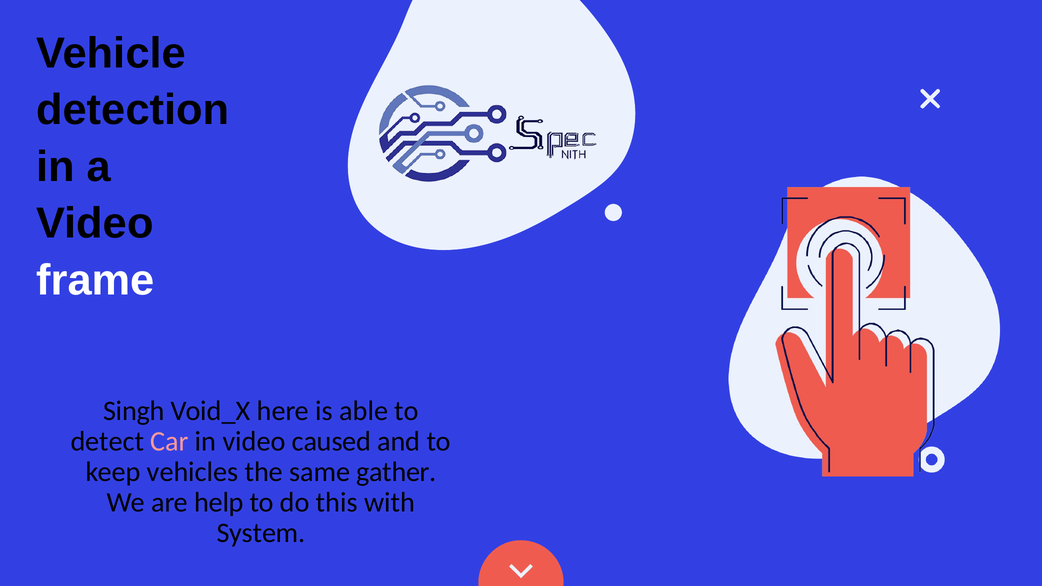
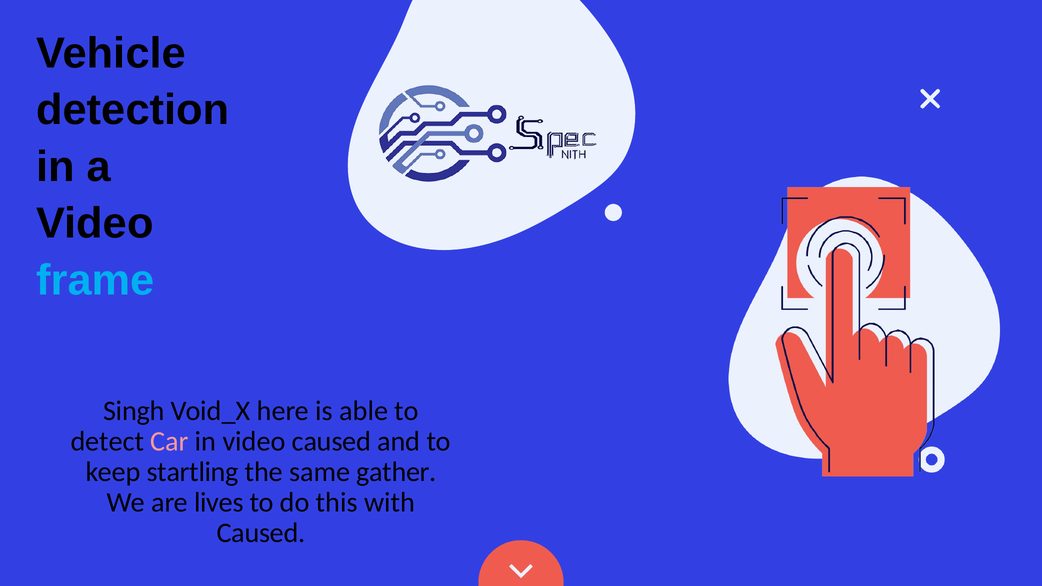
frame colour: white -> light blue
vehicles: vehicles -> startling
help: help -> lives
System at (261, 533): System -> Caused
